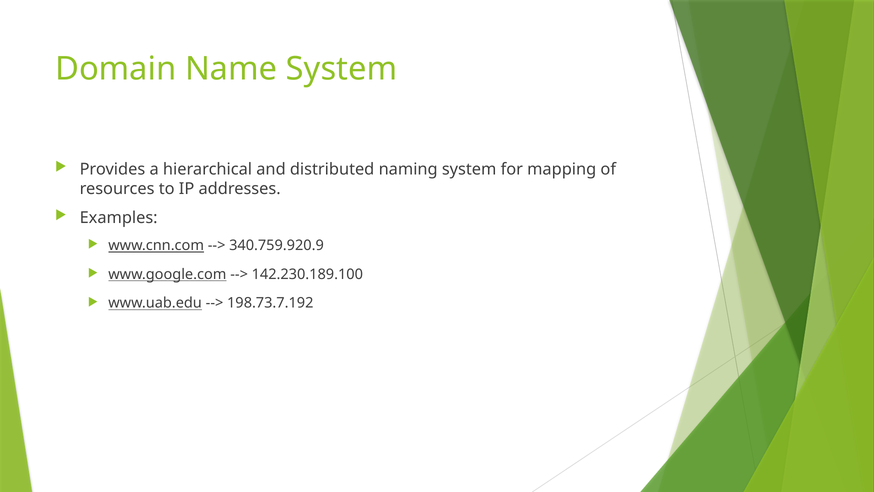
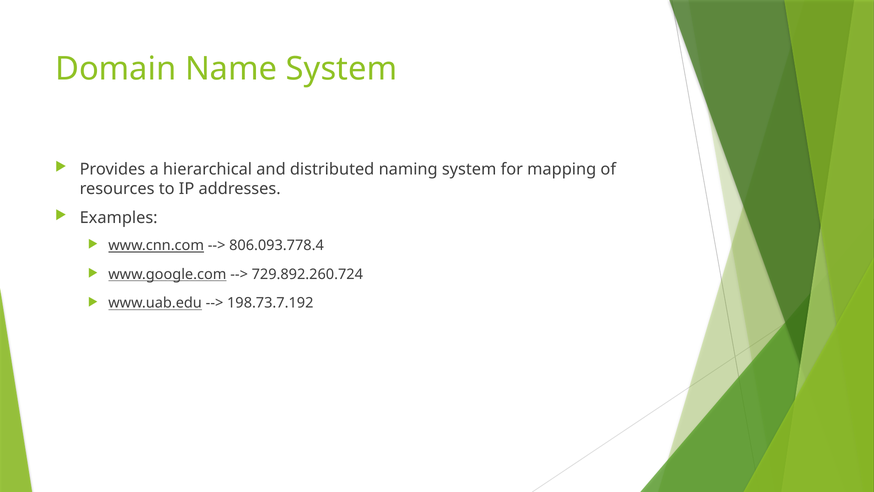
340.759.920.9: 340.759.920.9 -> 806.093.778.4
142.230.189.100: 142.230.189.100 -> 729.892.260.724
